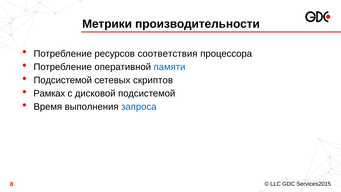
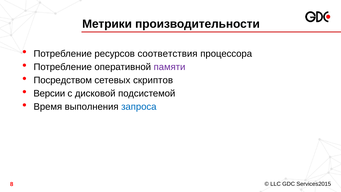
памяти colour: blue -> purple
Подсистемой at (63, 80): Подсистемой -> Посредством
Рамках: Рамках -> Версии
